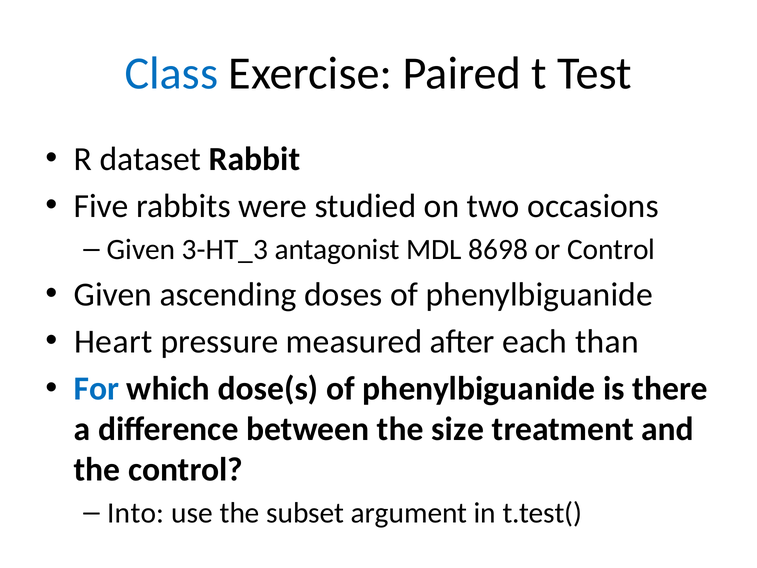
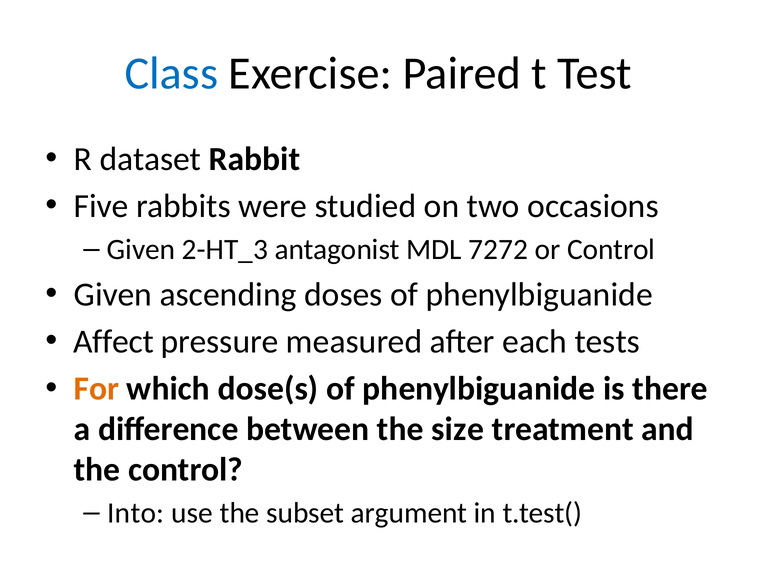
3-HT_3: 3-HT_3 -> 2-HT_3
8698: 8698 -> 7272
Heart: Heart -> Affect
than: than -> tests
For colour: blue -> orange
